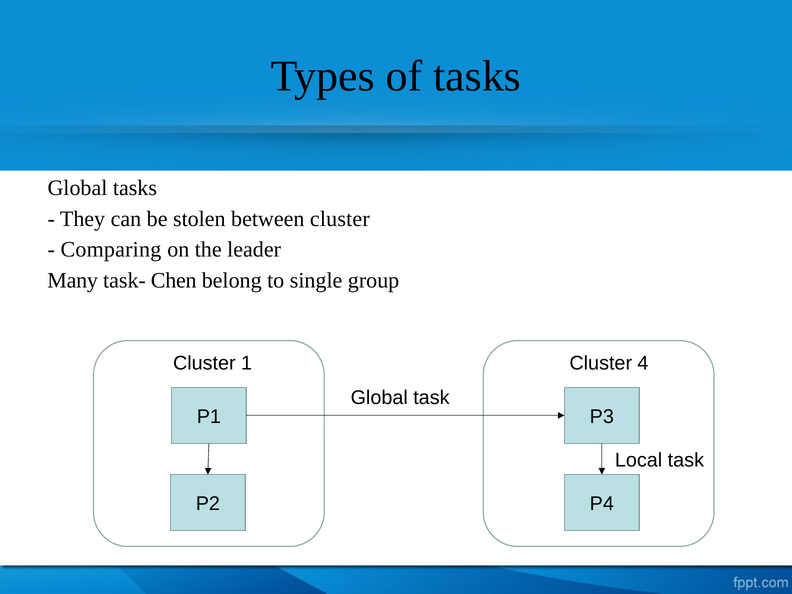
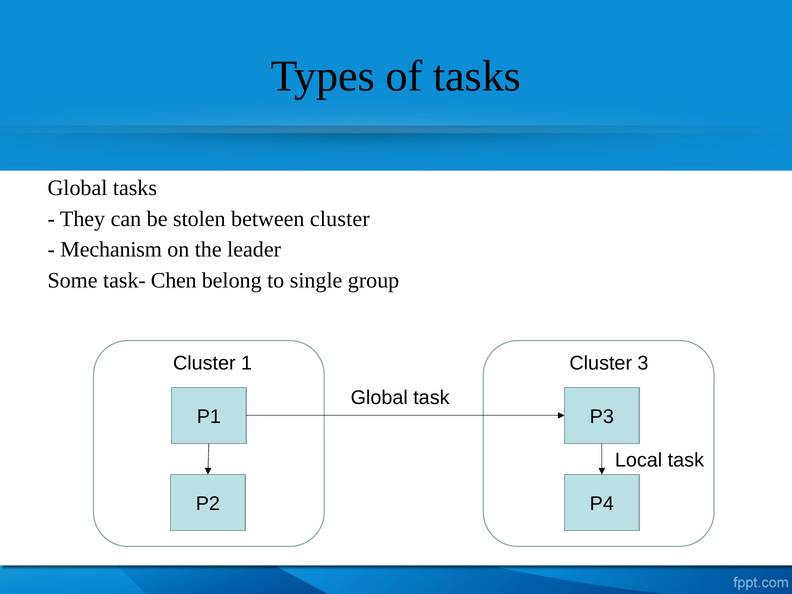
Comparing: Comparing -> Mechanism
Many: Many -> Some
4: 4 -> 3
